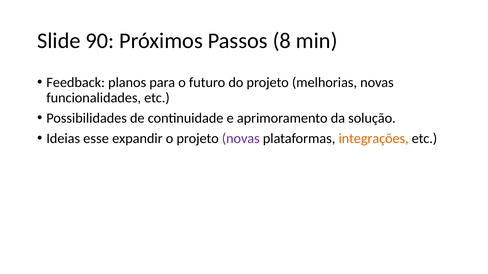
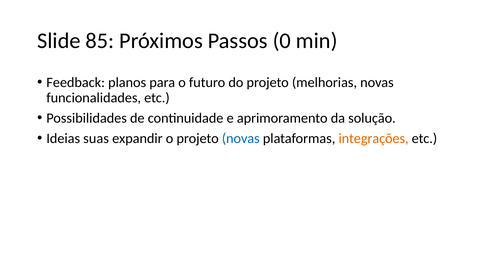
90: 90 -> 85
8: 8 -> 0
esse: esse -> suas
novas at (241, 139) colour: purple -> blue
